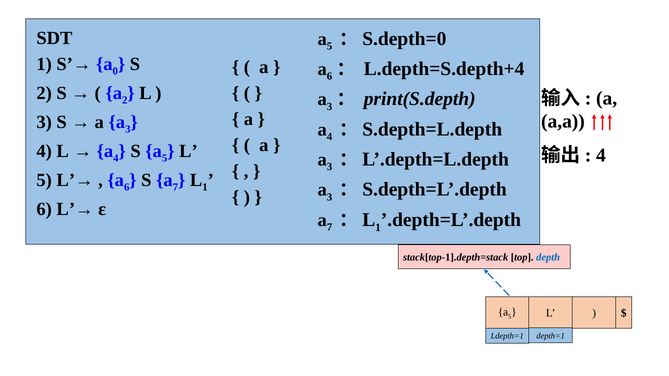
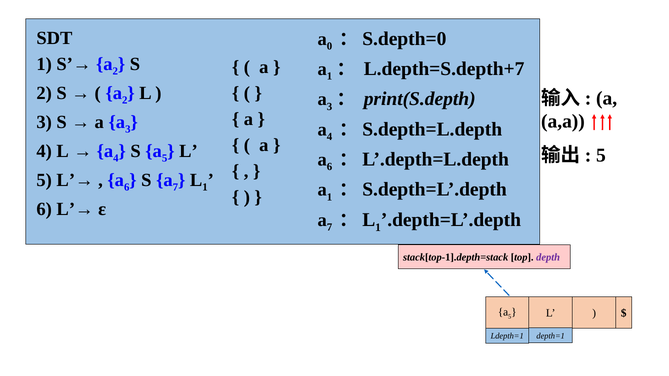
5 at (329, 46): 5 -> 0
S’→ a 0: 0 -> 2
6 at (329, 76): 6 -> 1
L.depth=S.depth+4: L.depth=S.depth+4 -> L.depth=S.depth+7
4 at (601, 155): 4 -> 5
3 at (329, 167): 3 -> 6
3 at (329, 197): 3 -> 1
depth at (548, 258) colour: blue -> purple
